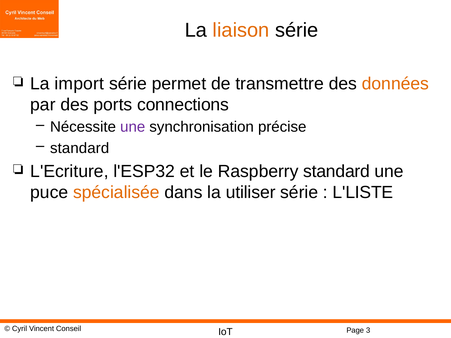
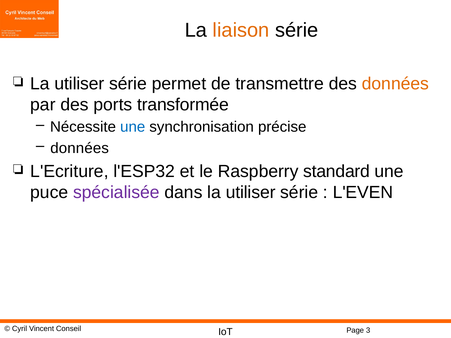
import at (79, 84): import -> utiliser
connections: connections -> transformée
une at (133, 127) colour: purple -> blue
standard at (80, 148): standard -> données
spécialisée colour: orange -> purple
L'LISTE: L'LISTE -> L'EVEN
